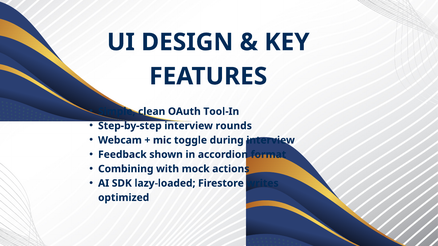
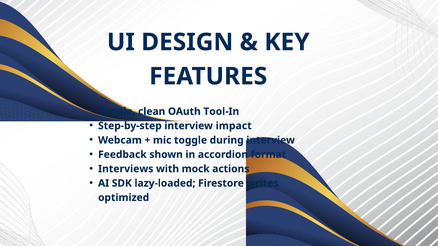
rounds: rounds -> impact
Combining: Combining -> Interviews
